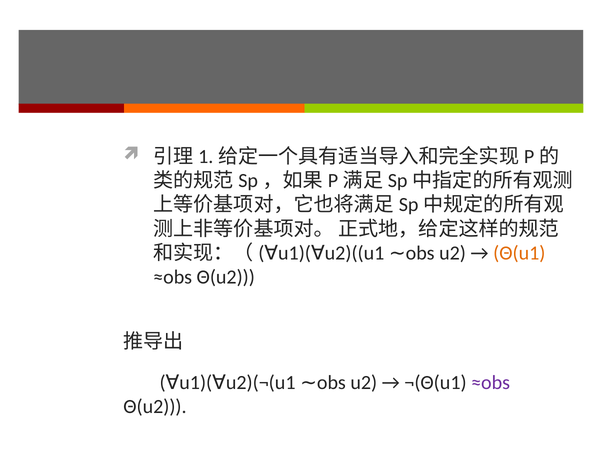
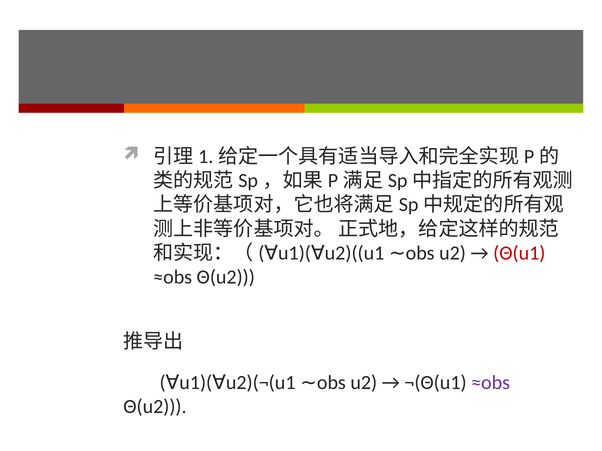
Θ(u1 colour: orange -> red
